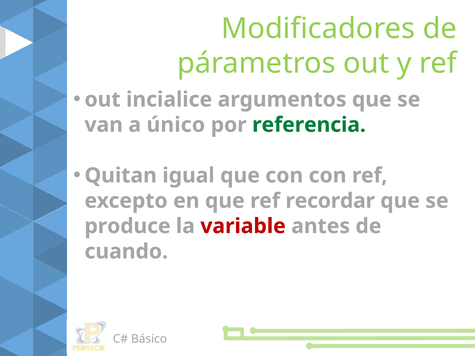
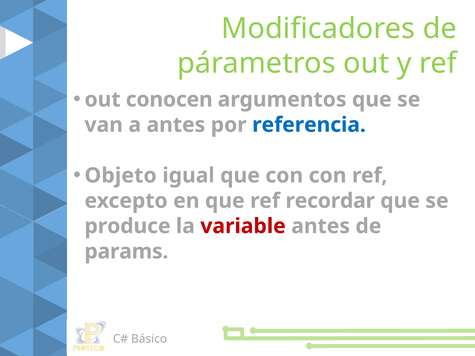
incialice: incialice -> conocen
a único: único -> antes
referencia colour: green -> blue
Quitan: Quitan -> Objeto
cuando: cuando -> params
